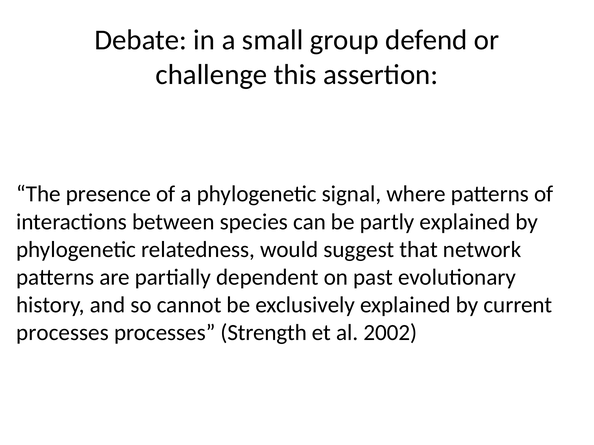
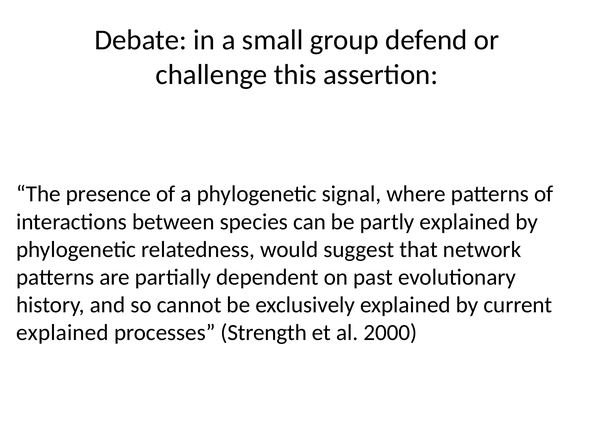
processes at (63, 333): processes -> explained
2002: 2002 -> 2000
